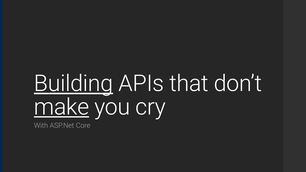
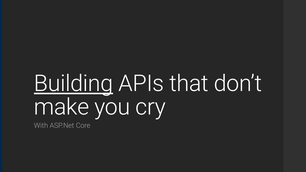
make underline: present -> none
